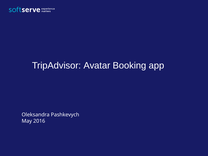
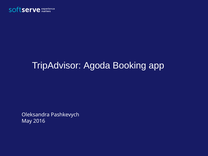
Avatar: Avatar -> Agoda
